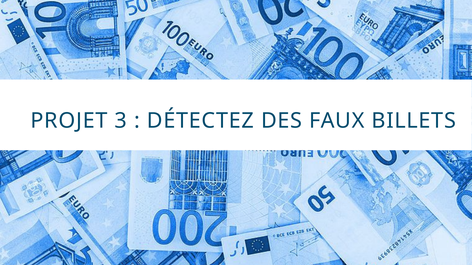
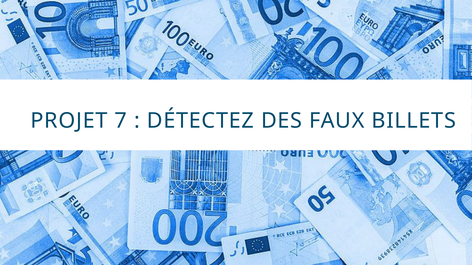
3: 3 -> 7
